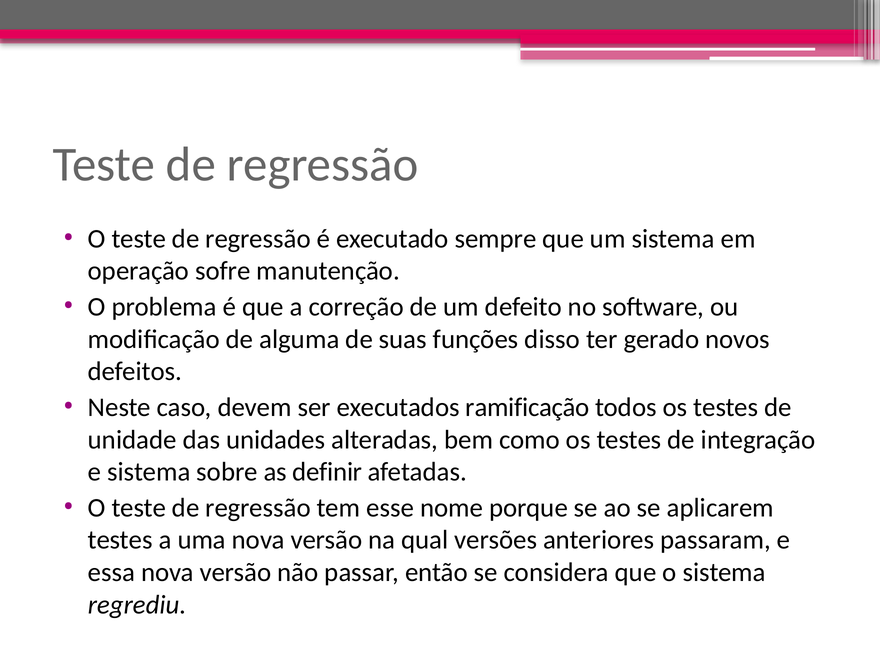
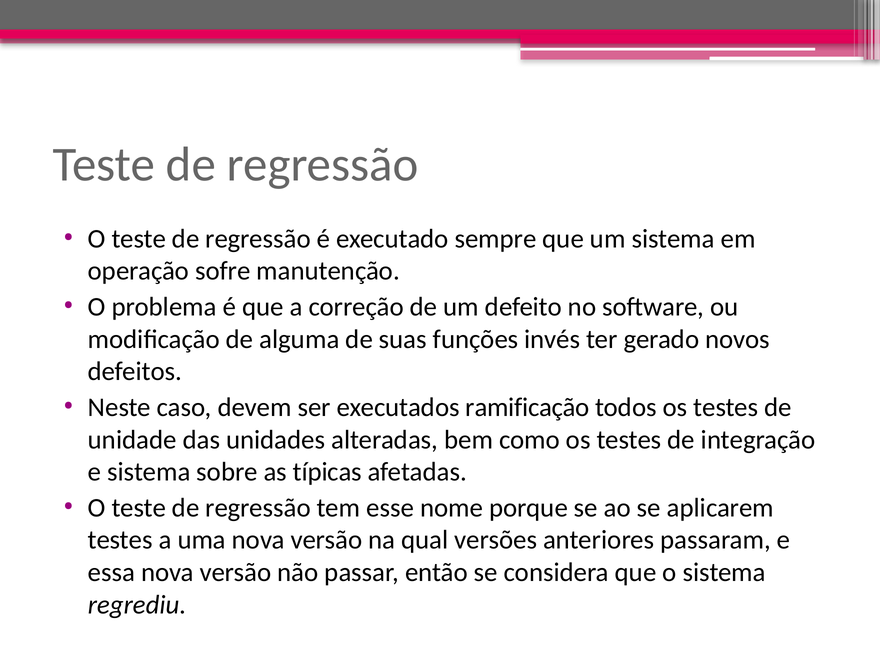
disso: disso -> invés
definir: definir -> típicas
